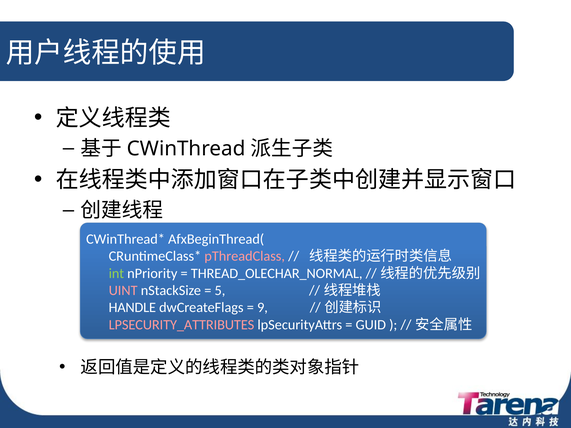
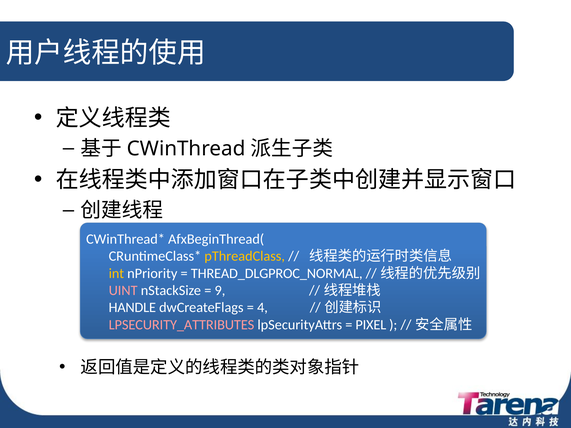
pThreadClass colour: pink -> yellow
int colour: light green -> yellow
THREAD_OLECHAR_NORMAL: THREAD_OLECHAR_NORMAL -> THREAD_DLGPROC_NORMAL
5: 5 -> 9
9: 9 -> 4
GUID: GUID -> PIXEL
